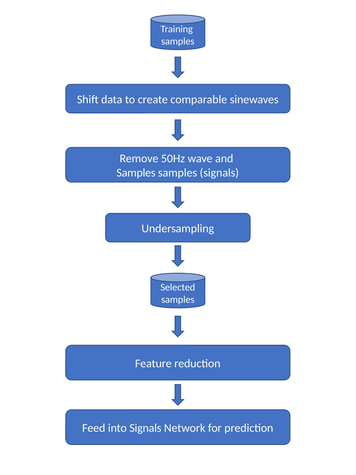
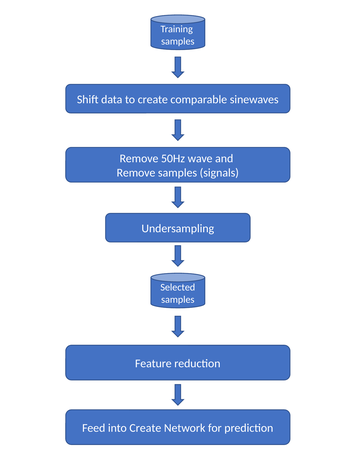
Samples at (136, 173): Samples -> Remove
into Signals: Signals -> Create
